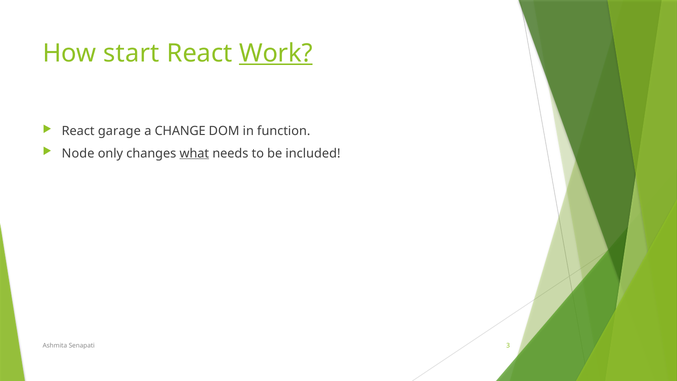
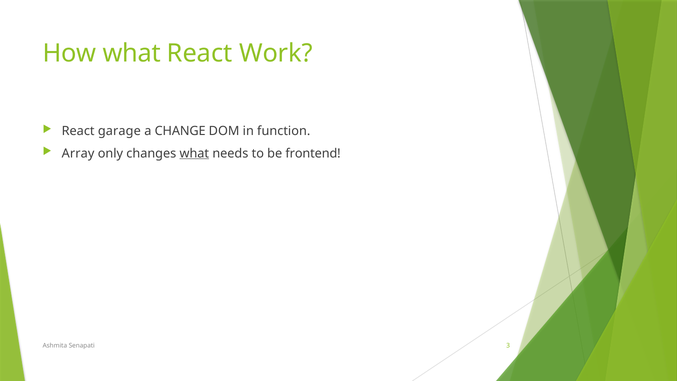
How start: start -> what
Work underline: present -> none
Node: Node -> Array
included: included -> frontend
